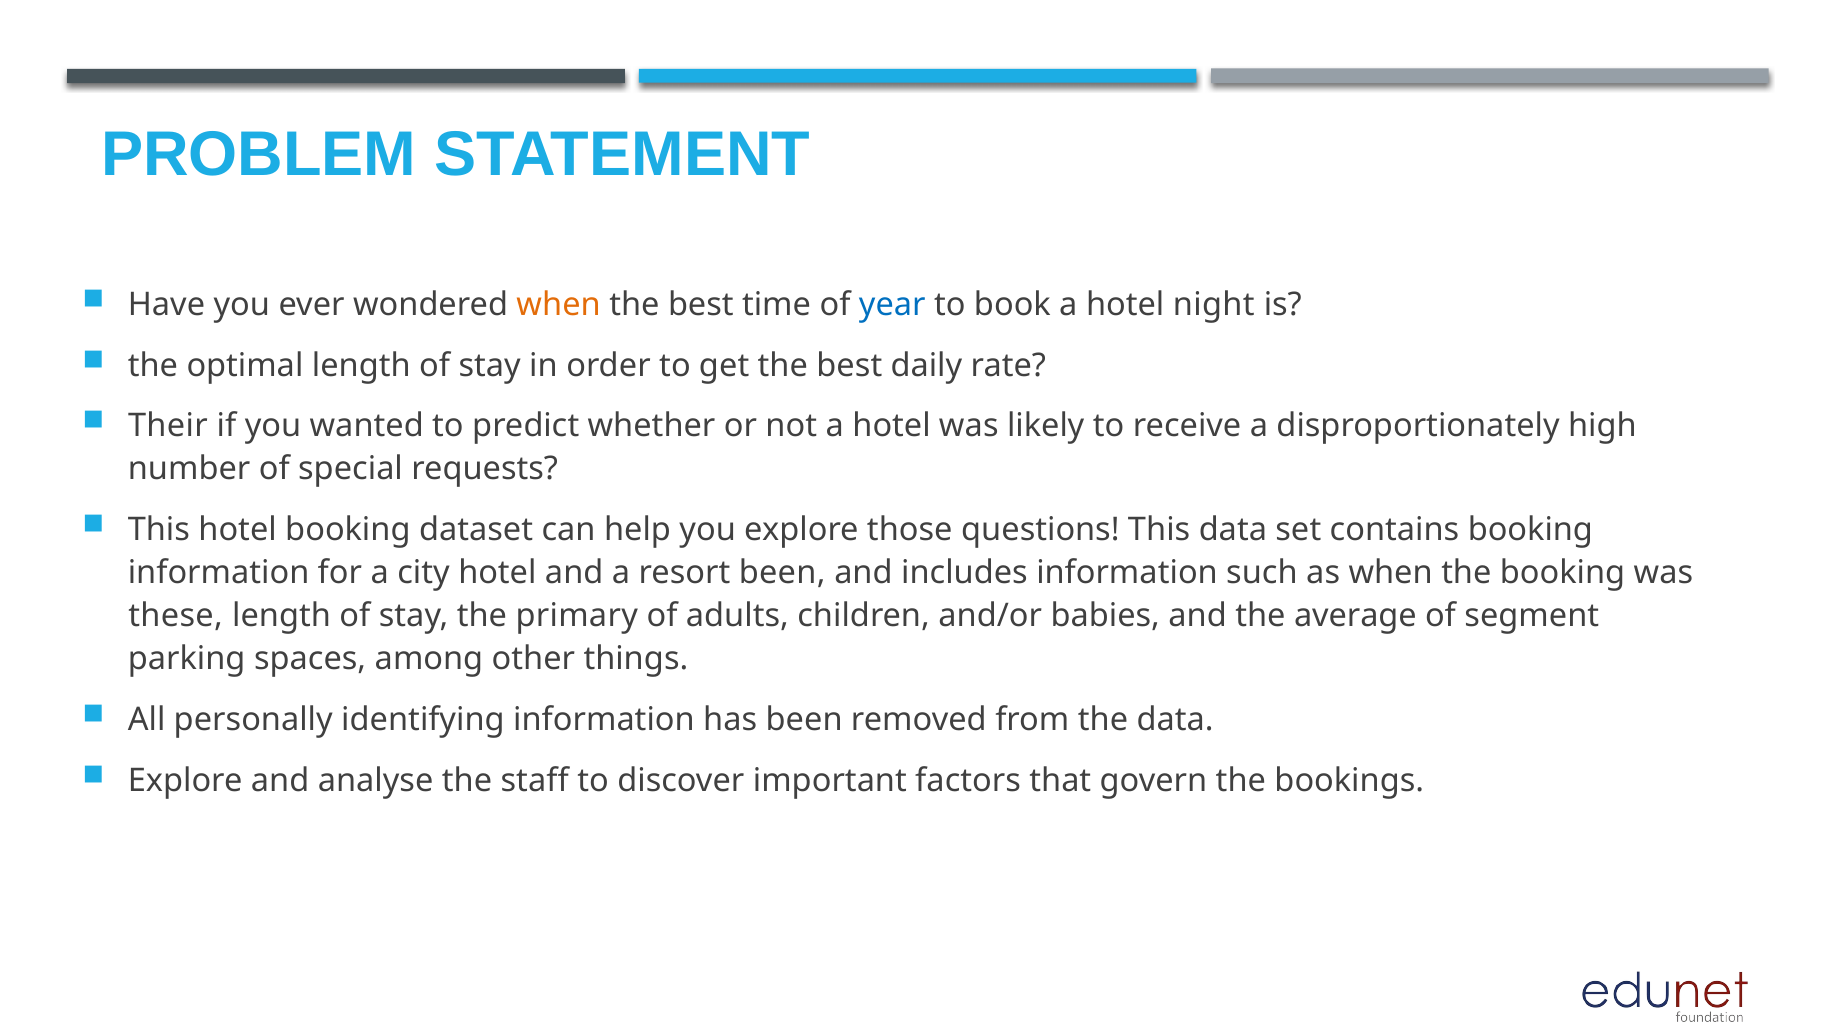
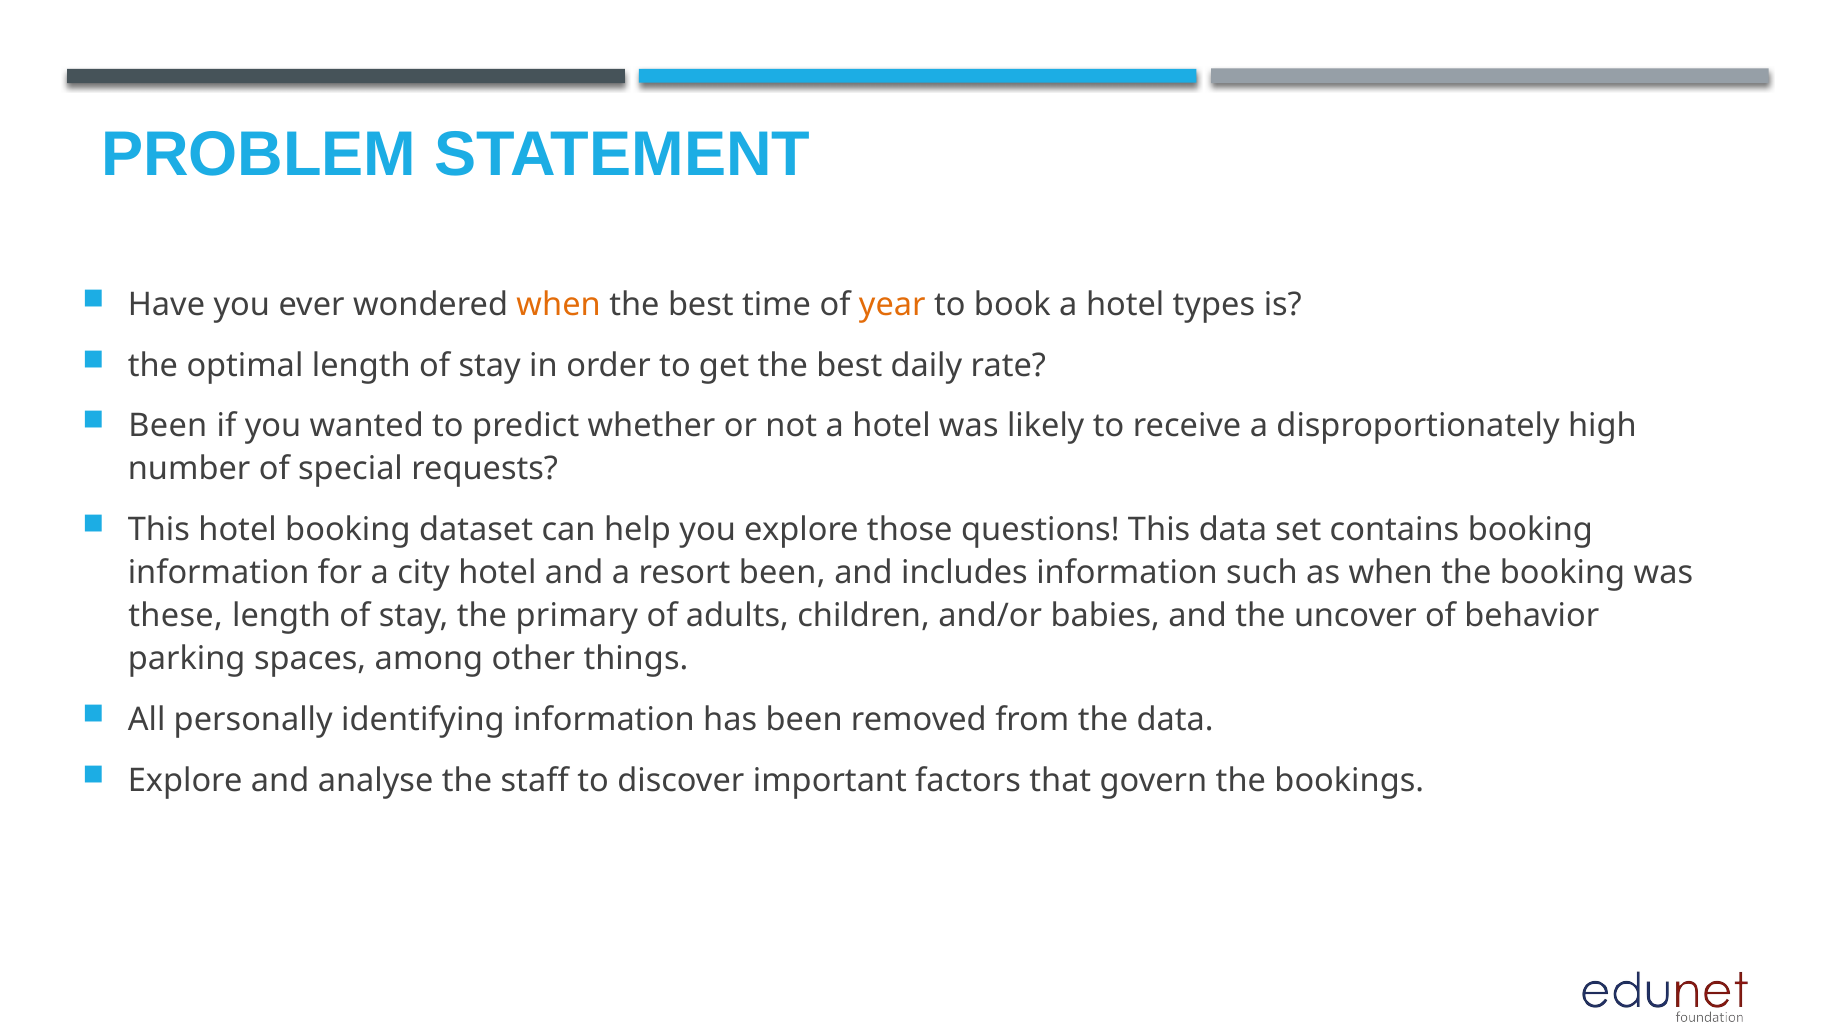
year colour: blue -> orange
night: night -> types
Their at (168, 426): Their -> Been
average: average -> uncover
segment: segment -> behavior
